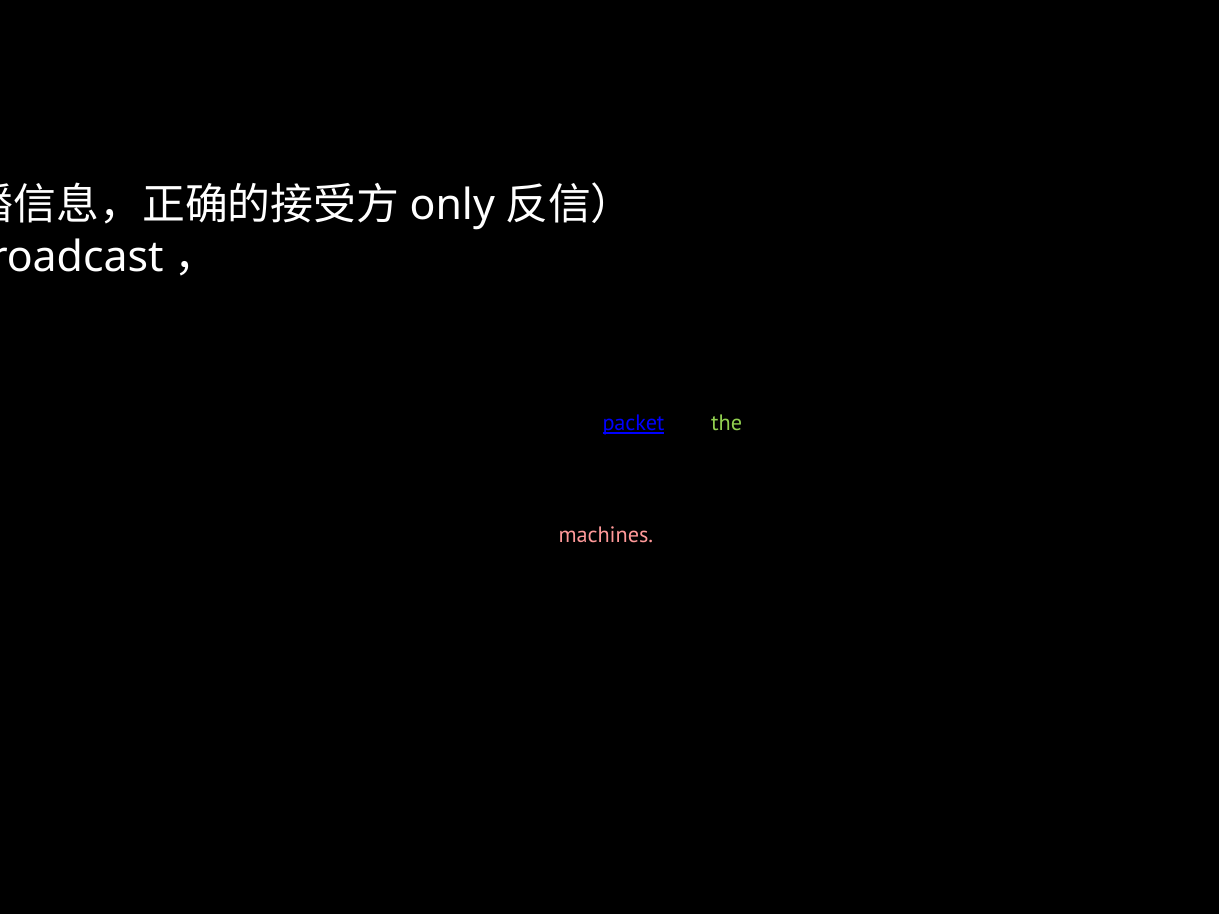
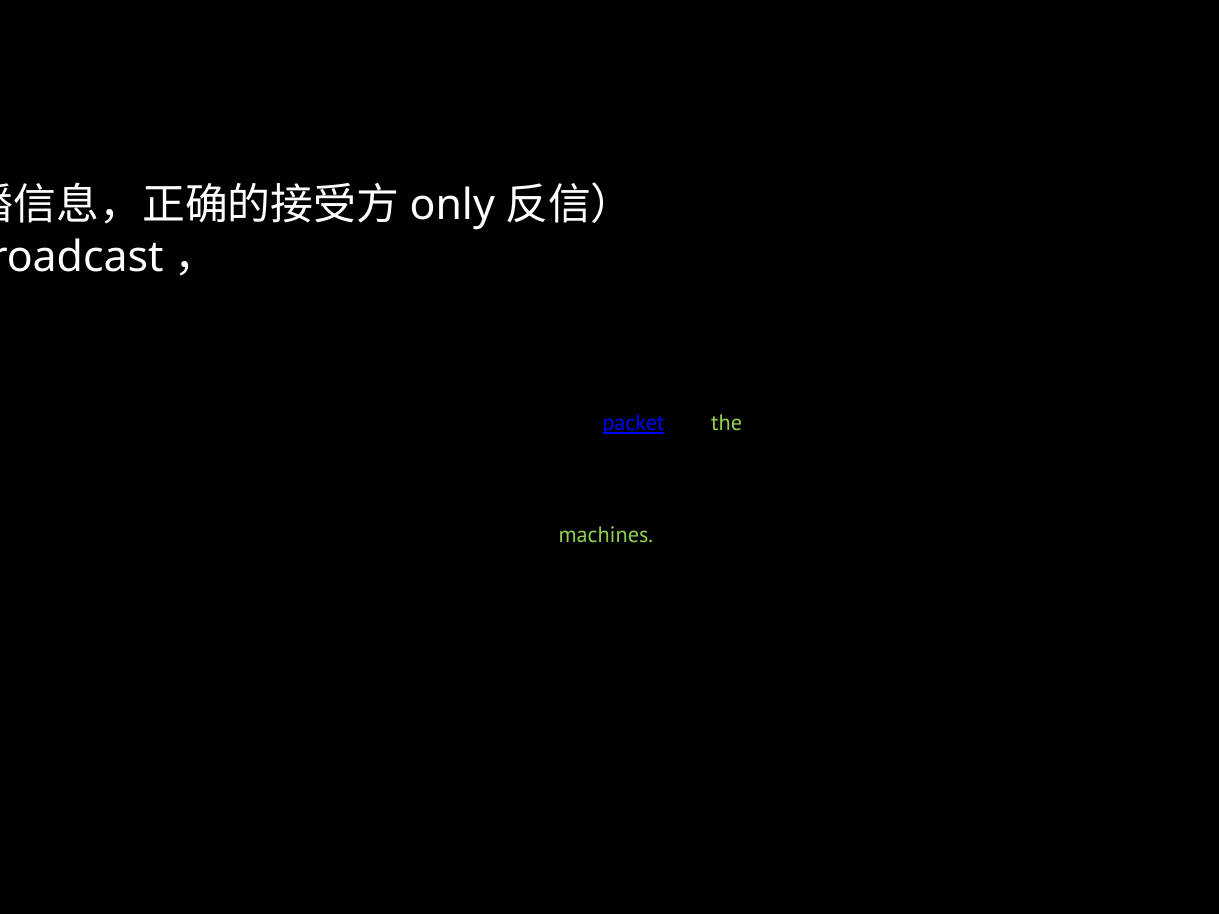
machines at (606, 535) colour: pink -> light green
